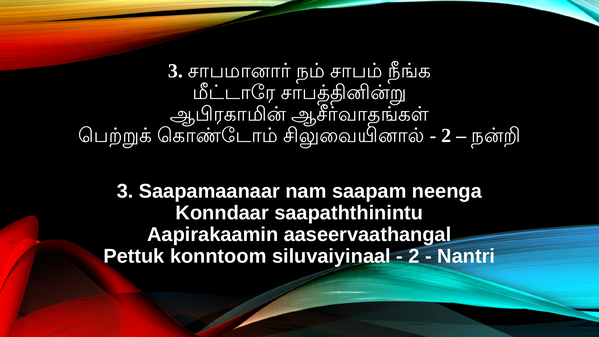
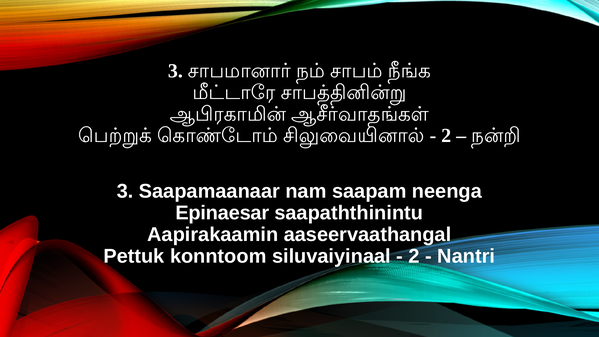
Konndaar: Konndaar -> Epinaesar
